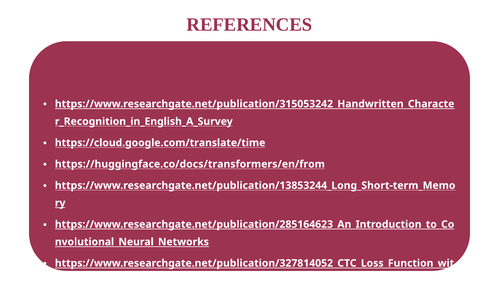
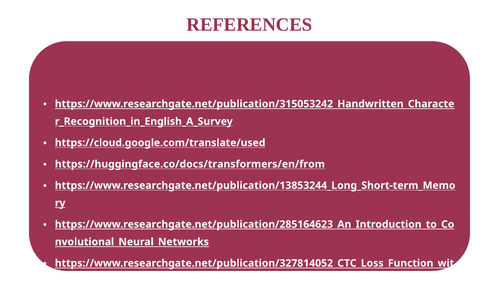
https://cloud.google.com/translate/time: https://cloud.google.com/translate/time -> https://cloud.google.com/translate/used
